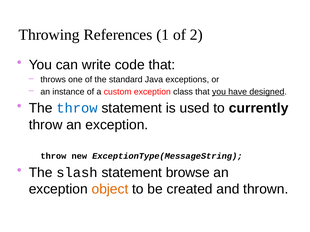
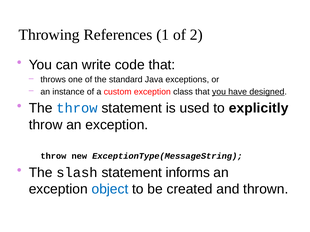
currently: currently -> explicitly
browse: browse -> informs
object colour: orange -> blue
